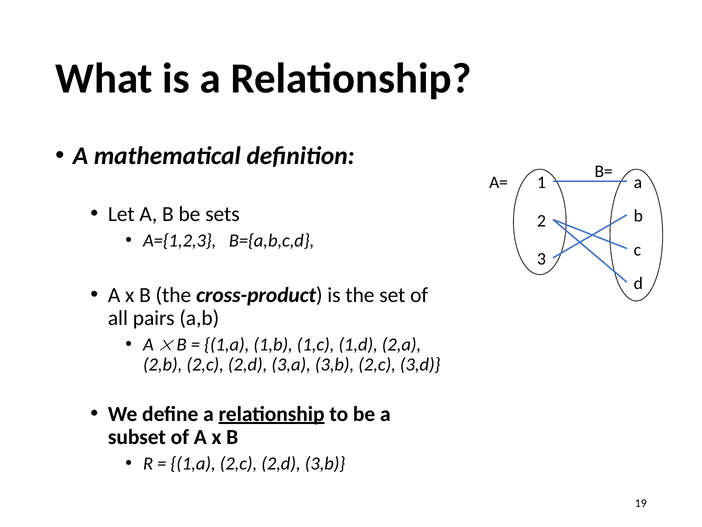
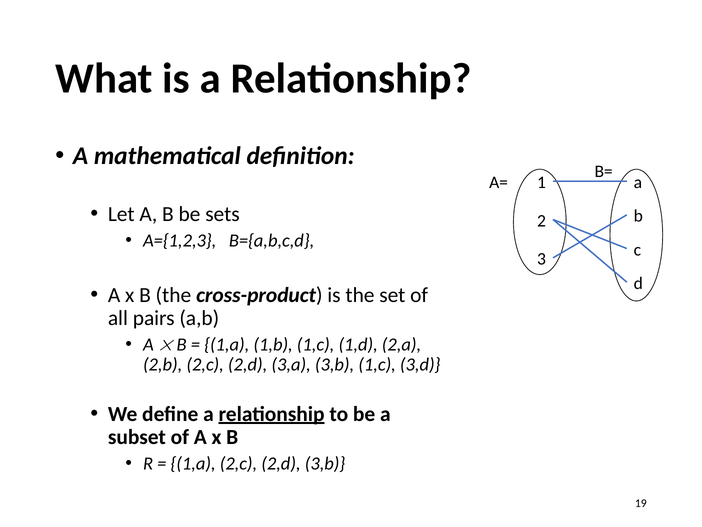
3,b 2,c: 2,c -> 1,c
